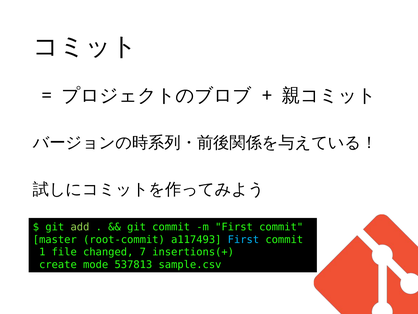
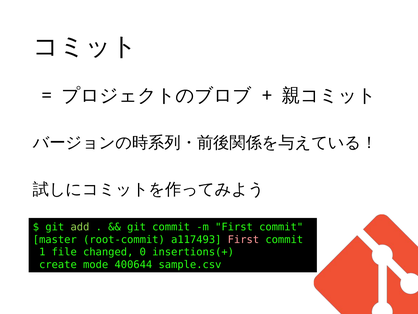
First at (243, 239) colour: light blue -> pink
7: 7 -> 0
537813: 537813 -> 400644
